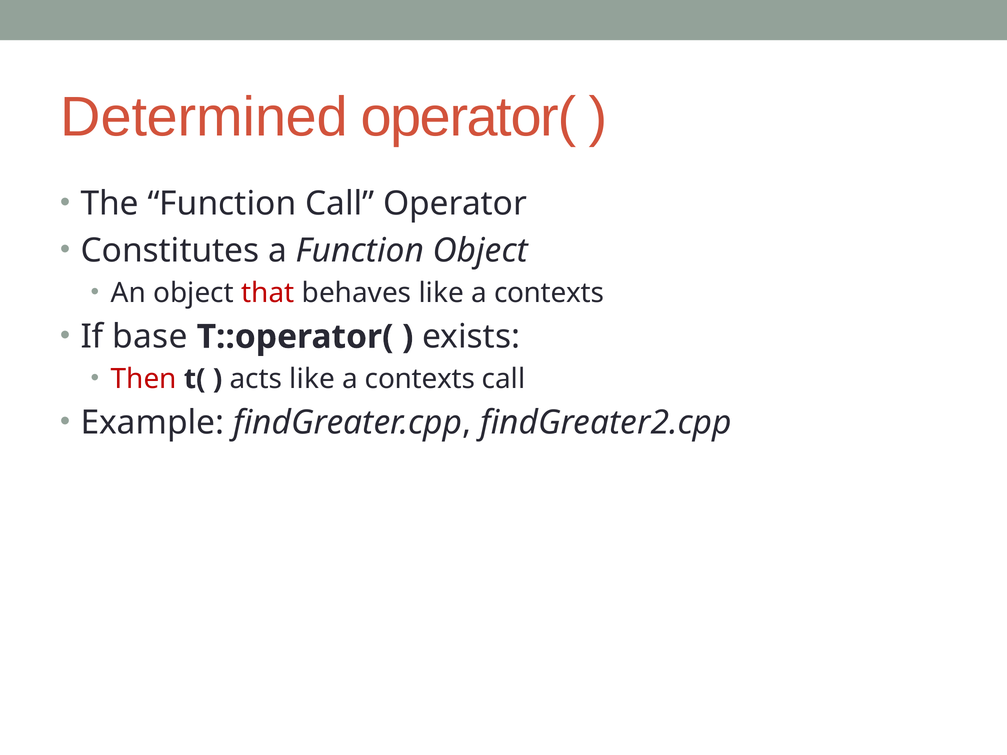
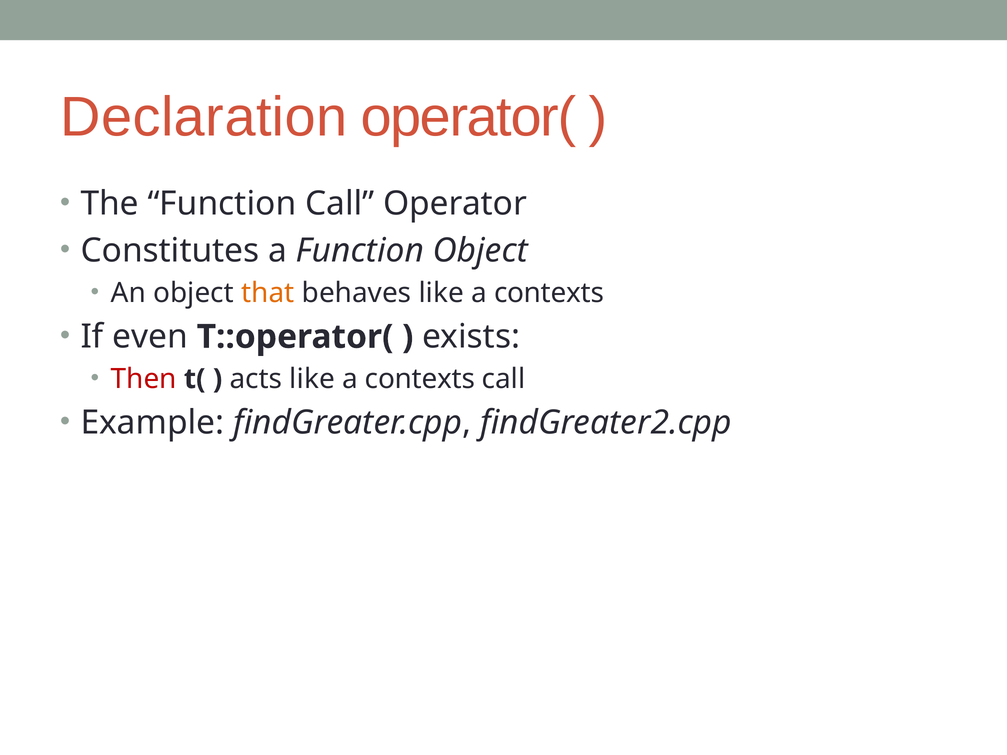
Determined: Determined -> Declaration
that colour: red -> orange
base: base -> even
